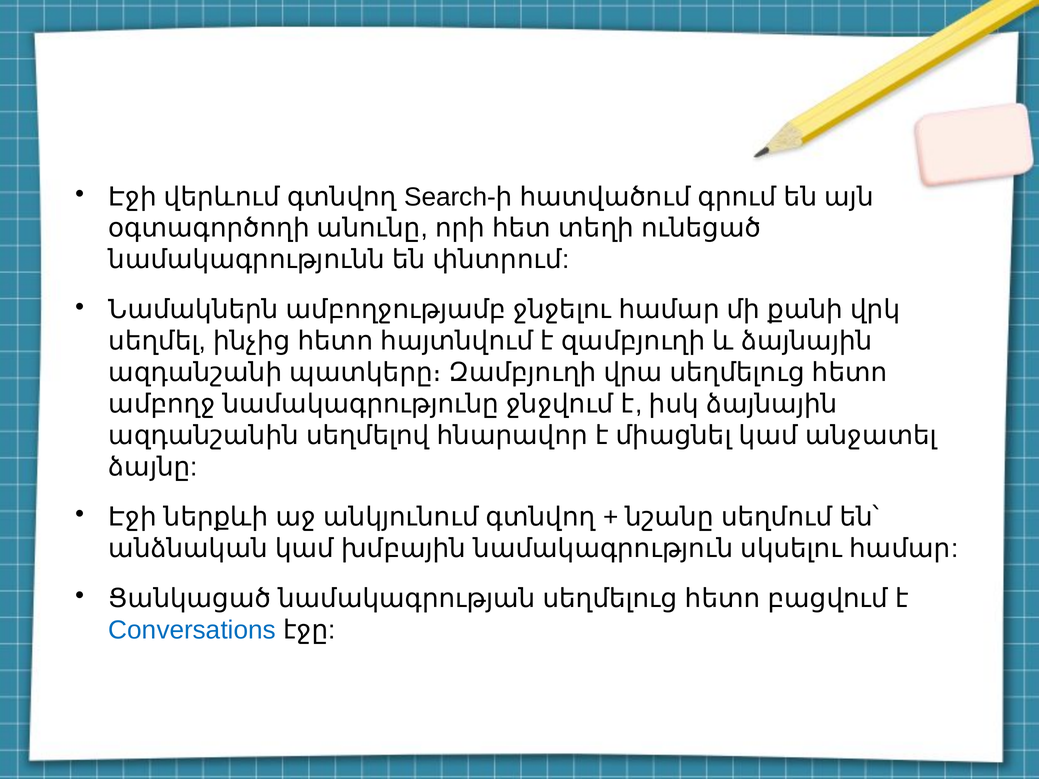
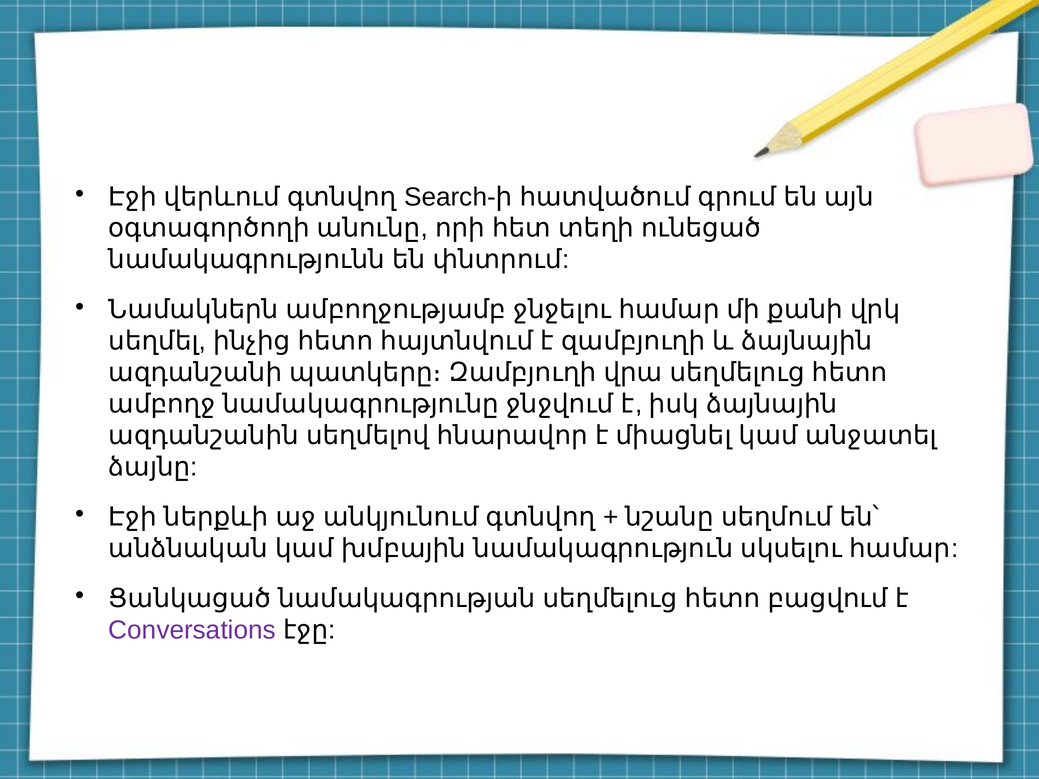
Conversations colour: blue -> purple
